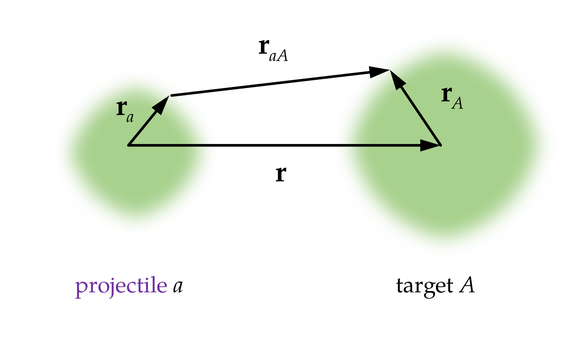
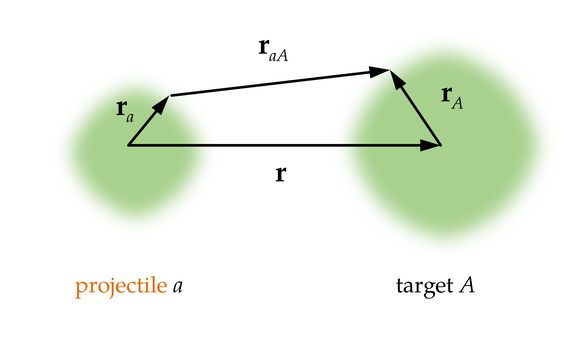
projectile colour: purple -> orange
